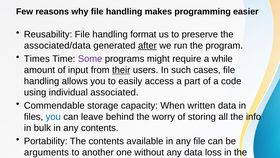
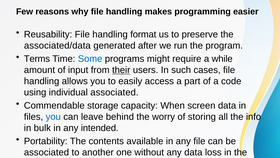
after underline: present -> none
Times: Times -> Terms
Some colour: purple -> blue
written: written -> screen
any contents: contents -> intended
arguments at (46, 152): arguments -> associated
